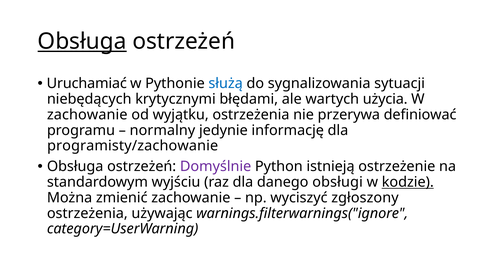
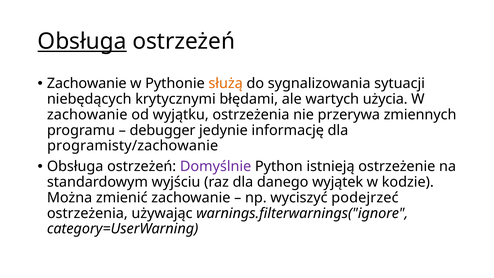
Uruchamiać at (87, 84): Uruchamiać -> Zachowanie
służą colour: blue -> orange
definiować: definiować -> zmiennych
normalny: normalny -> debugger
obsługi: obsługi -> wyjątek
kodzie underline: present -> none
zgłoszony: zgłoszony -> podejrzeć
